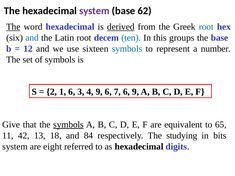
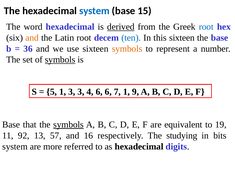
system at (94, 11) colour: purple -> blue
62: 62 -> 15
The at (13, 27) underline: present -> none
and at (32, 38) colour: blue -> orange
this groups: groups -> sixteen
12: 12 -> 36
symbols at (127, 49) colour: blue -> orange
symbols at (60, 60) underline: none -> present
2: 2 -> 5
1 6: 6 -> 3
4 9: 9 -> 6
7 6: 6 -> 1
Give at (11, 125): Give -> Base
65: 65 -> 19
42: 42 -> 92
18: 18 -> 57
84: 84 -> 16
eight: eight -> more
